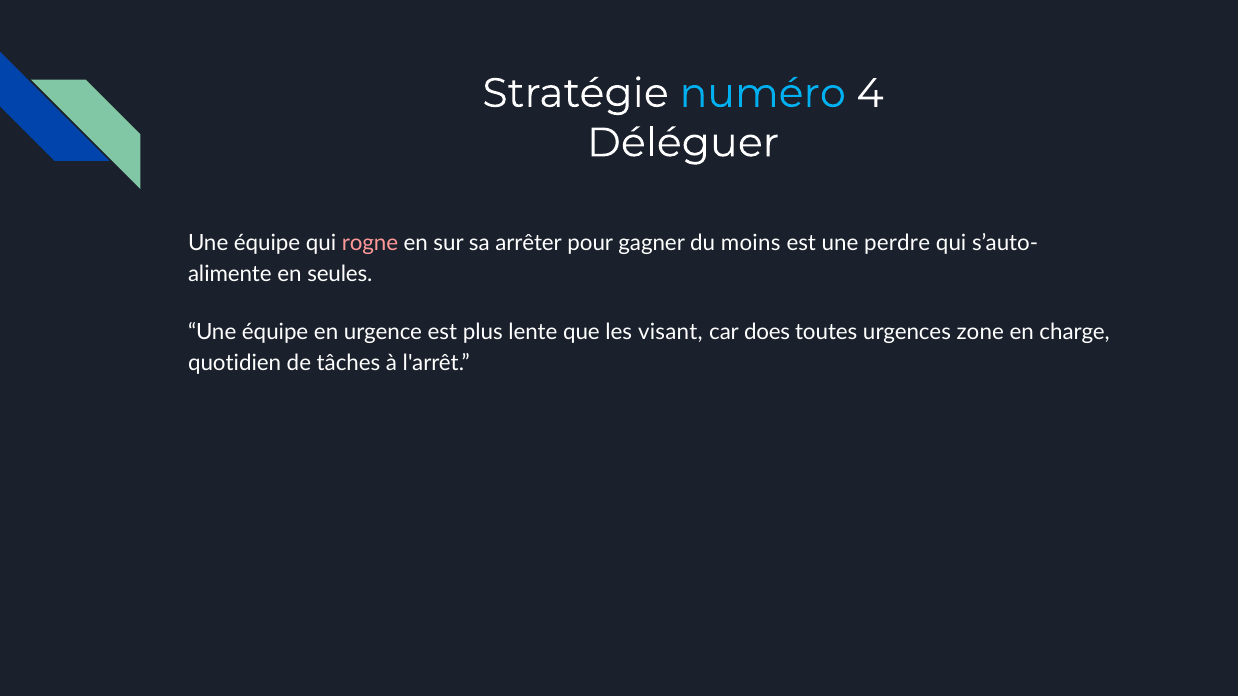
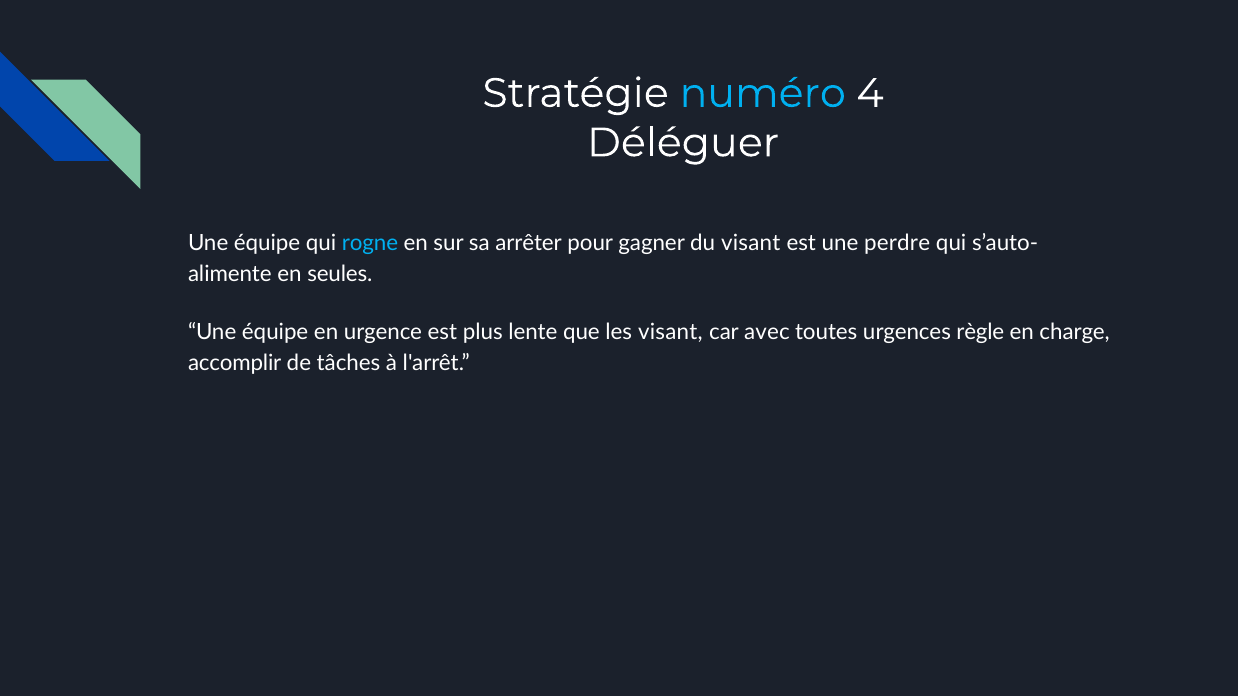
rogne colour: pink -> light blue
du moins: moins -> visant
does: does -> avec
zone: zone -> règle
quotidien: quotidien -> accomplir
